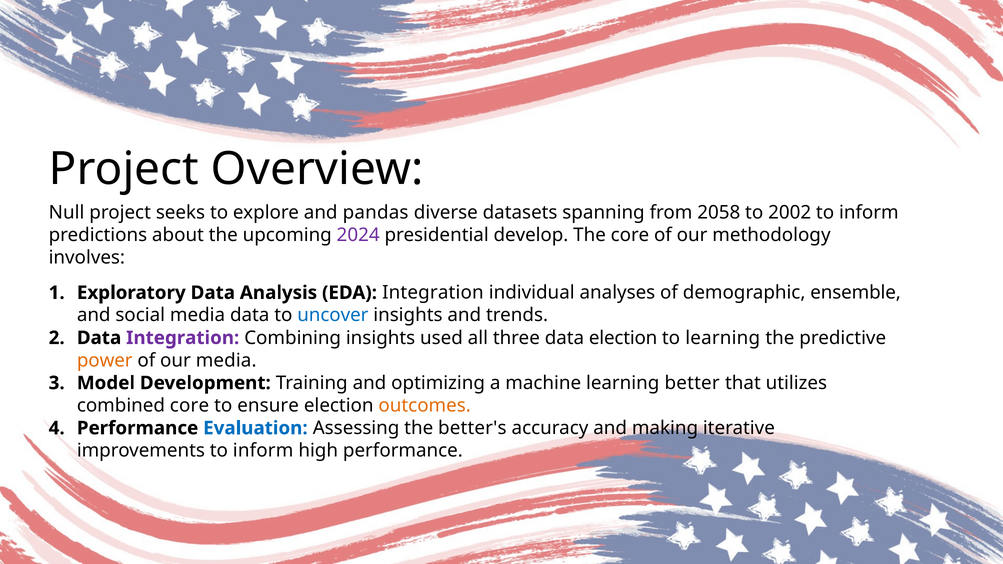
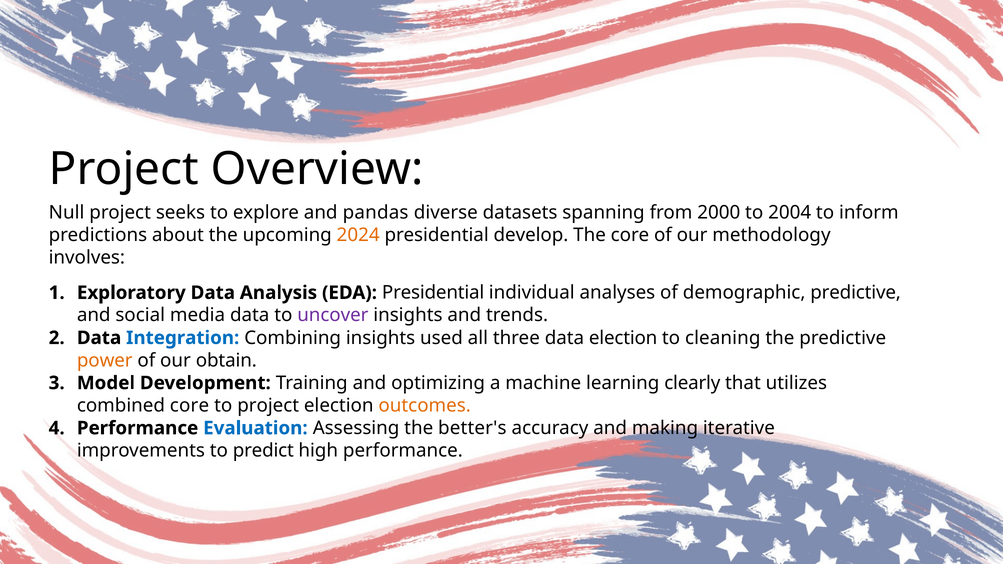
2058: 2058 -> 2000
2002: 2002 -> 2004
2024 colour: purple -> orange
EDA Integration: Integration -> Presidential
demographic ensemble: ensemble -> predictive
uncover colour: blue -> purple
Integration at (183, 338) colour: purple -> blue
to learning: learning -> cleaning
our media: media -> obtain
better: better -> clearly
to ensure: ensure -> project
improvements to inform: inform -> predict
